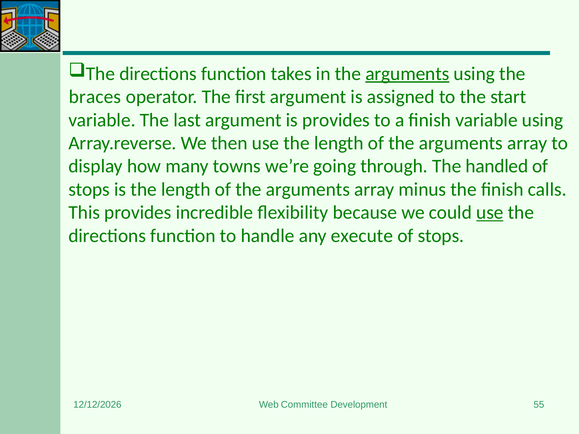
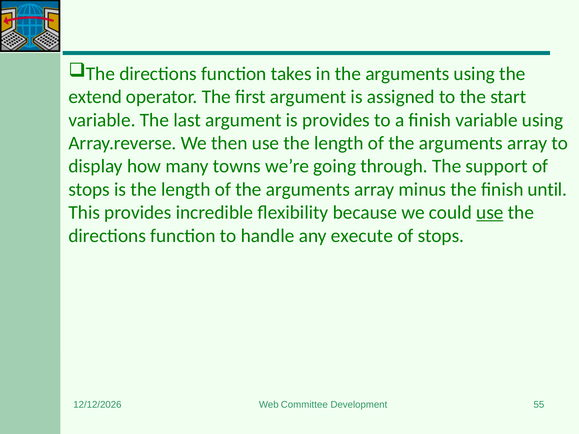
arguments at (407, 74) underline: present -> none
braces: braces -> extend
handled: handled -> support
calls: calls -> until
